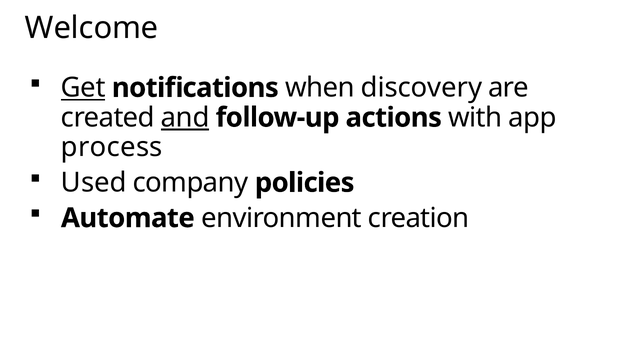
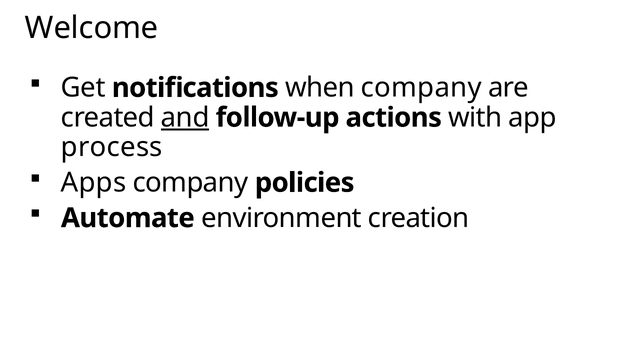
Get underline: present -> none
when discovery: discovery -> company
Used: Used -> Apps
